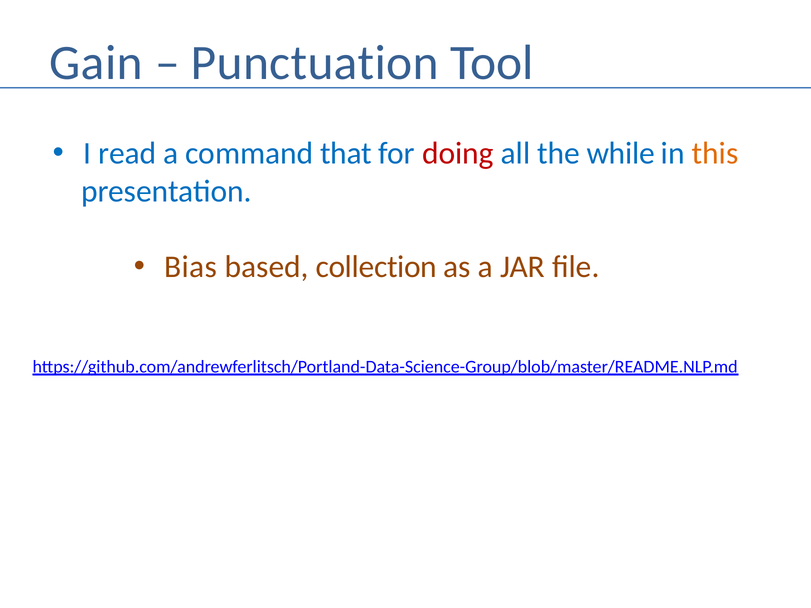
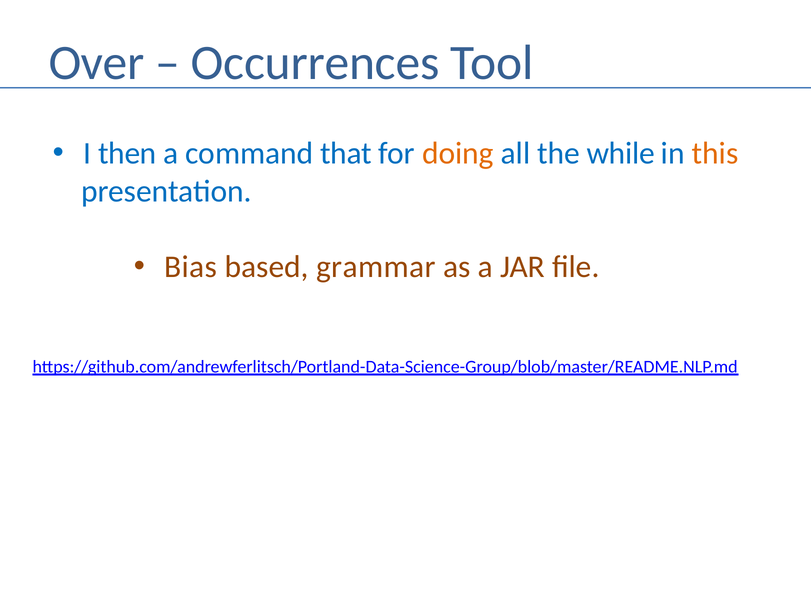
Gain: Gain -> Over
Punctuation: Punctuation -> Occurrences
read: read -> then
doing colour: red -> orange
collection: collection -> grammar
